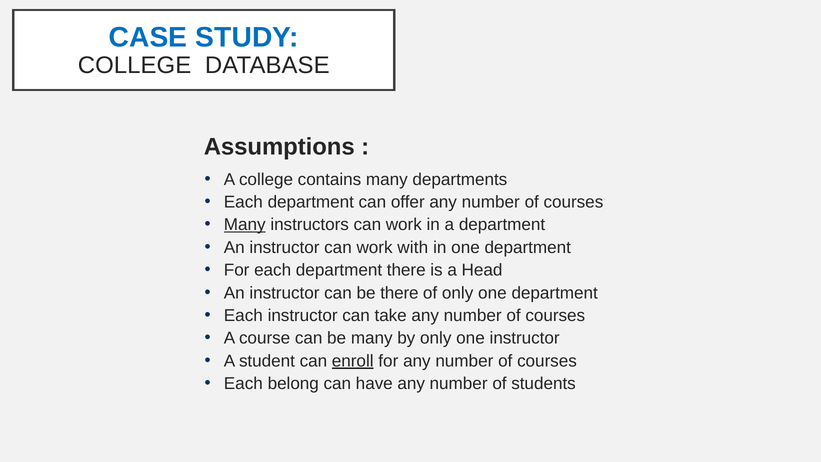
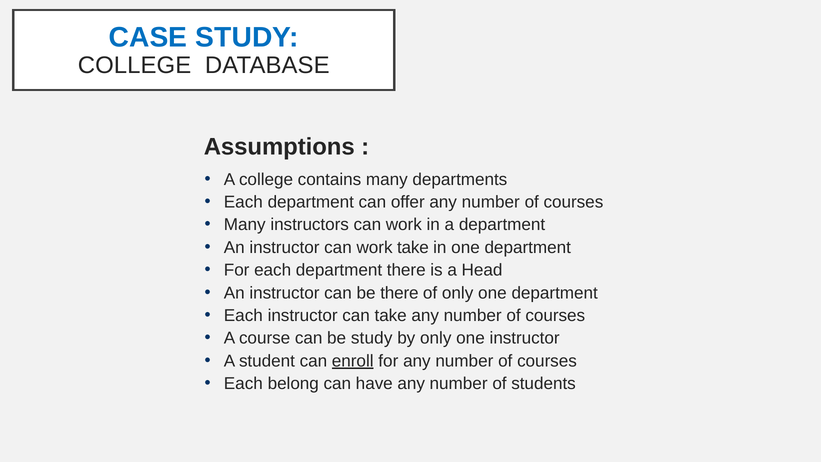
Many at (245, 225) underline: present -> none
work with: with -> take
be many: many -> study
